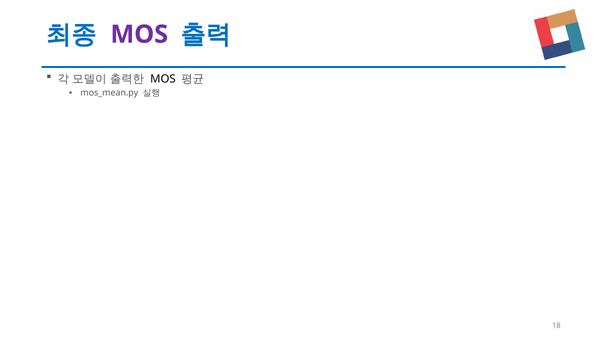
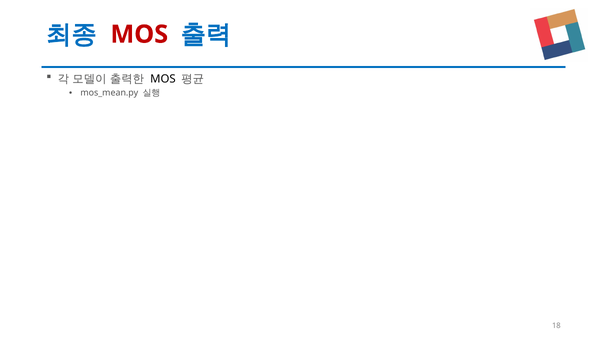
MOS at (139, 34) colour: purple -> red
